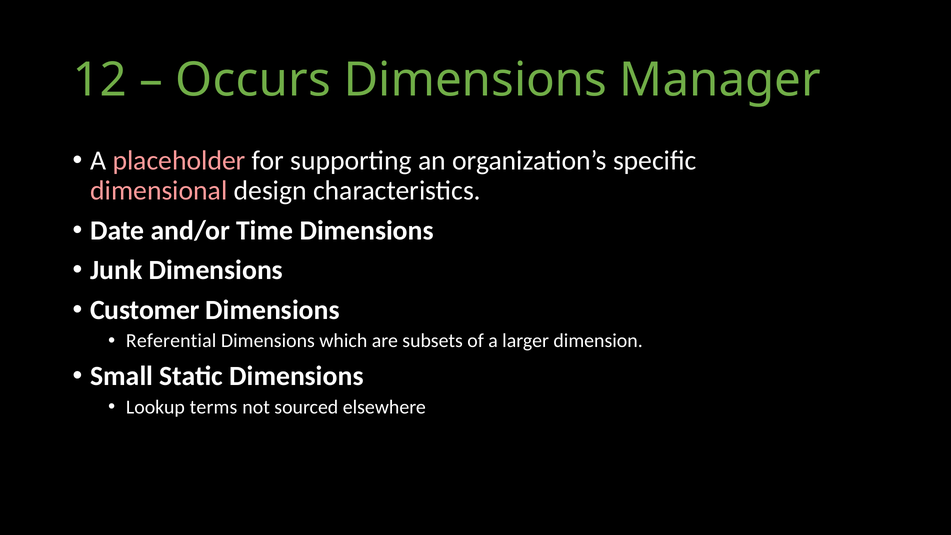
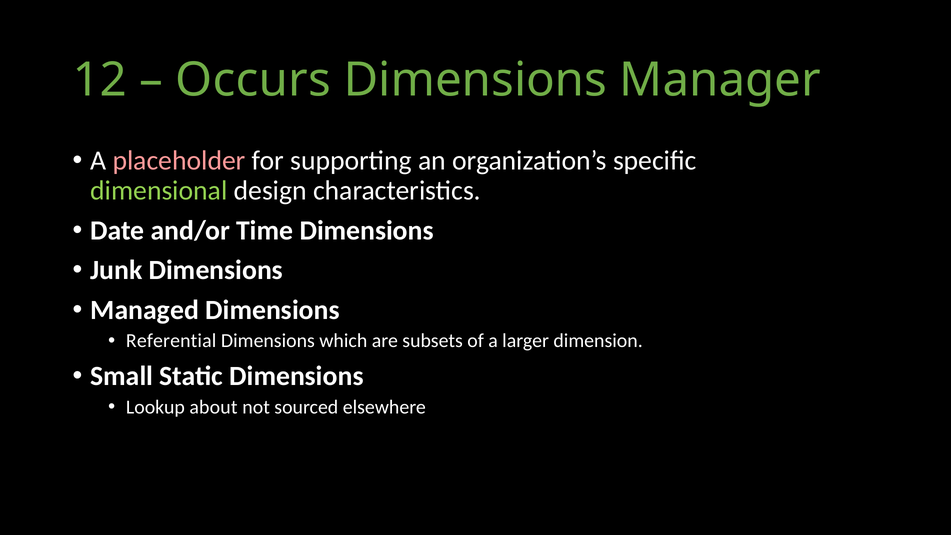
dimensional colour: pink -> light green
Customer: Customer -> Managed
terms: terms -> about
